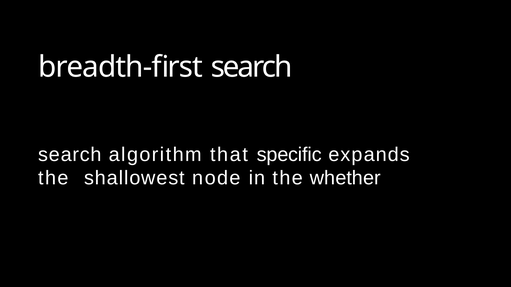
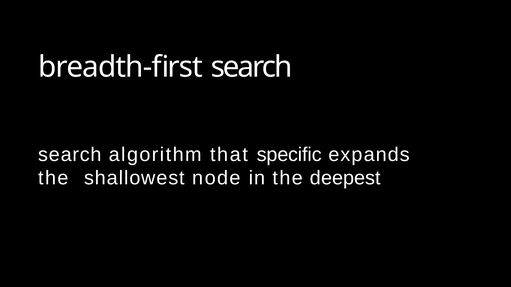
whether: whether -> deepest
